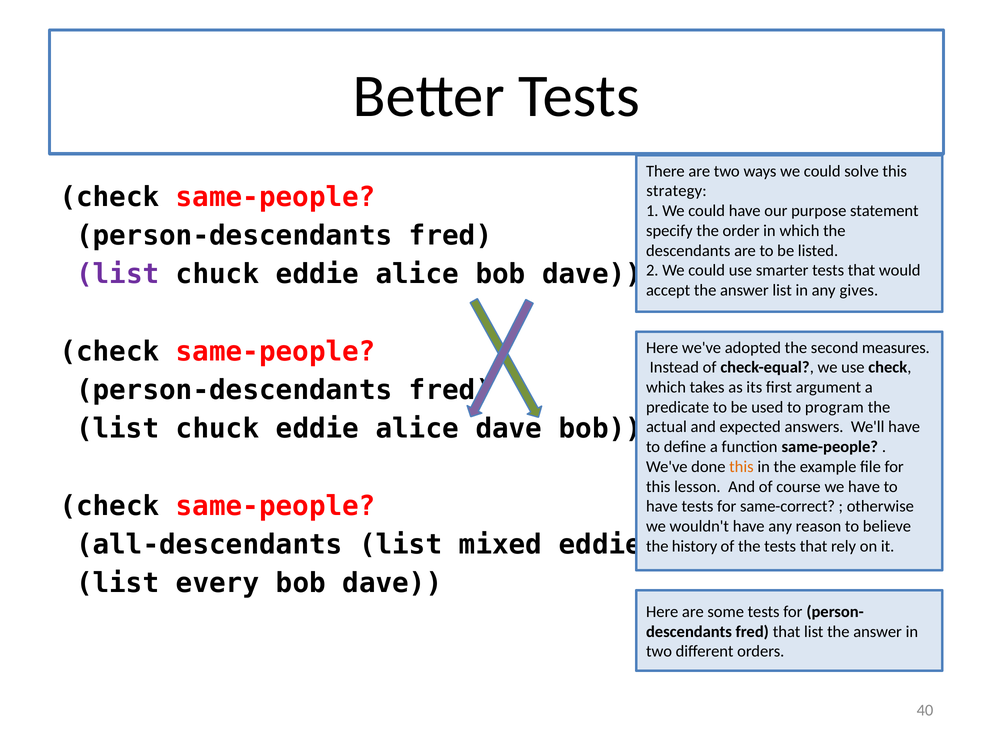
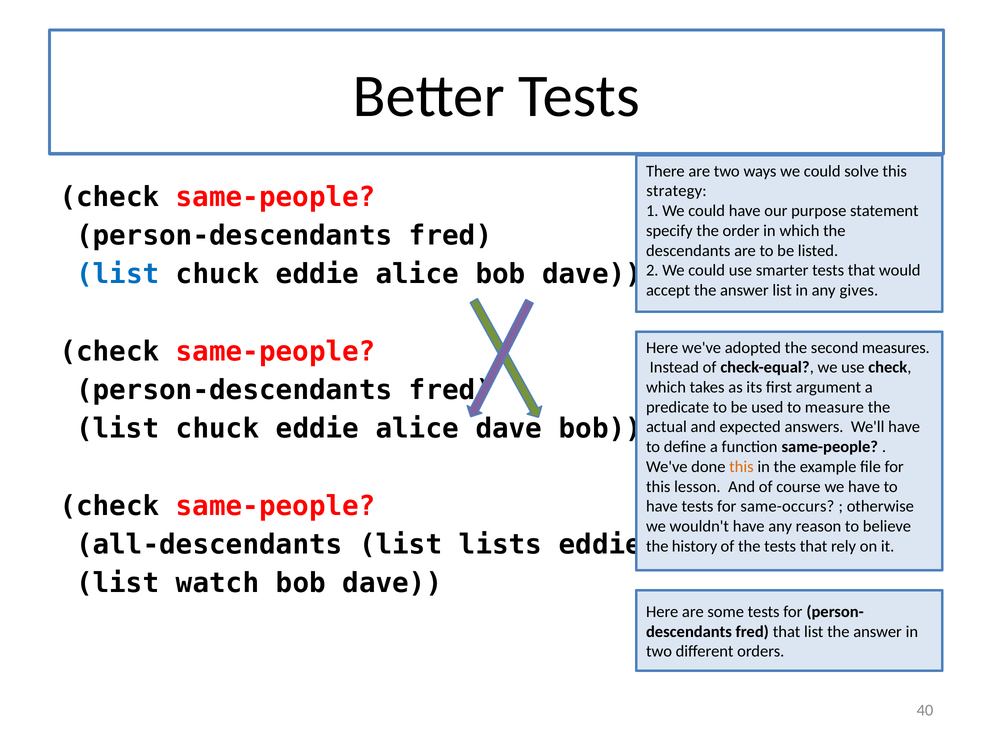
list at (118, 275) colour: purple -> blue
program: program -> measure
same-correct: same-correct -> same-occurs
mixed: mixed -> lists
every: every -> watch
